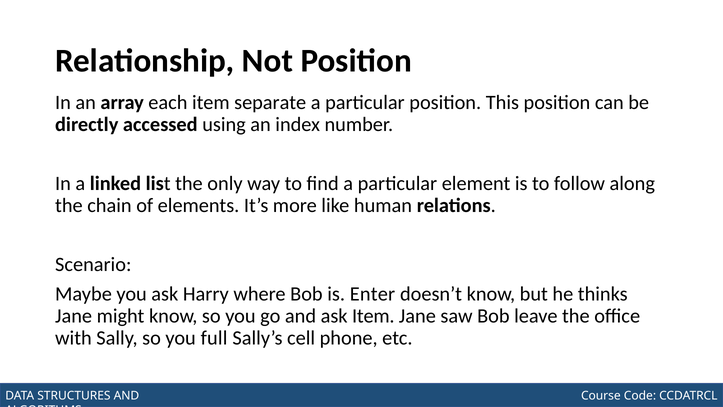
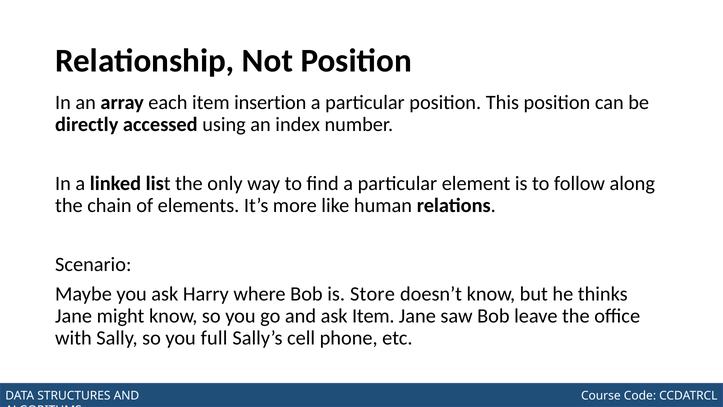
separate: separate -> insertion
Enter: Enter -> Store
